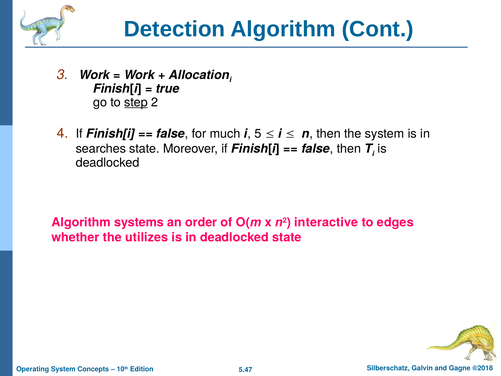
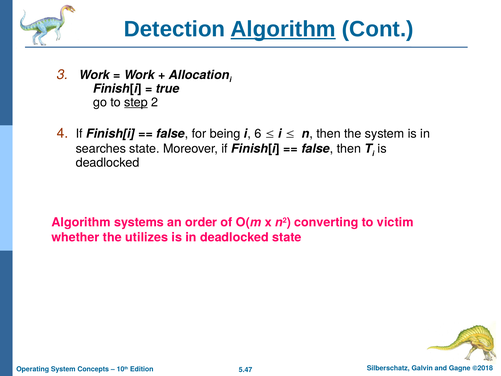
Algorithm at (283, 29) underline: none -> present
much: much -> being
5: 5 -> 6
interactive: interactive -> converting
edges: edges -> victim
